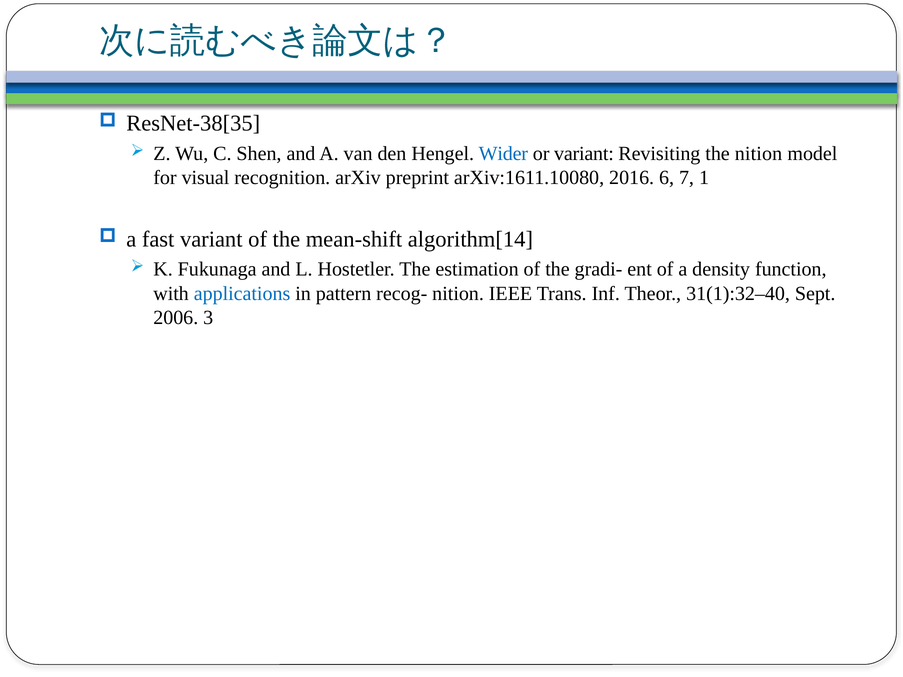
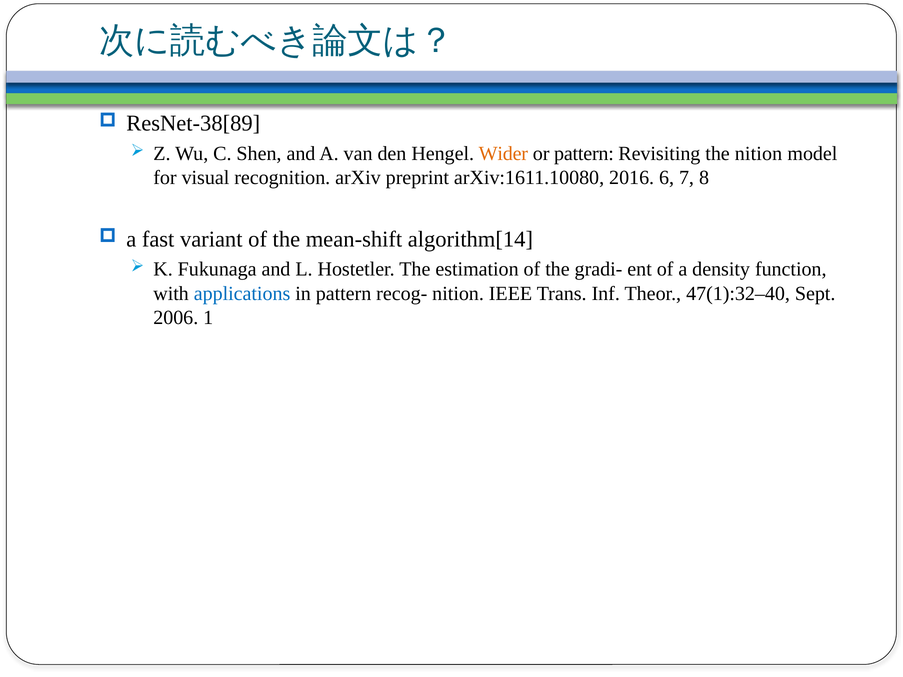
ResNet-38[35: ResNet-38[35 -> ResNet-38[89
Wider colour: blue -> orange
or variant: variant -> pattern
1: 1 -> 8
31(1):32–40: 31(1):32–40 -> 47(1):32–40
3: 3 -> 1
